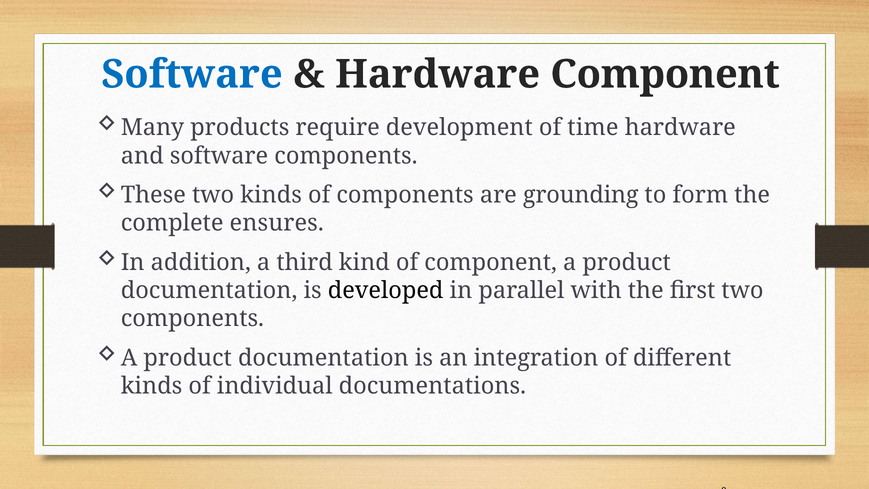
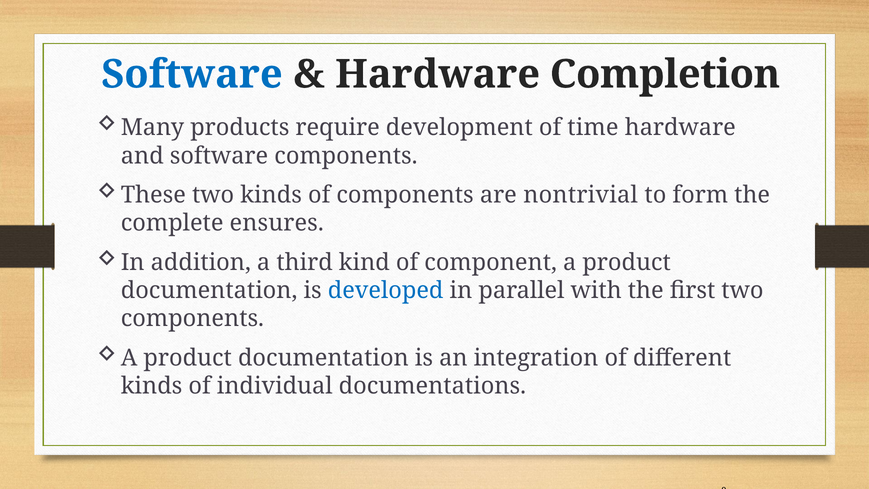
Hardware Component: Component -> Completion
grounding: grounding -> nontrivial
developed colour: black -> blue
